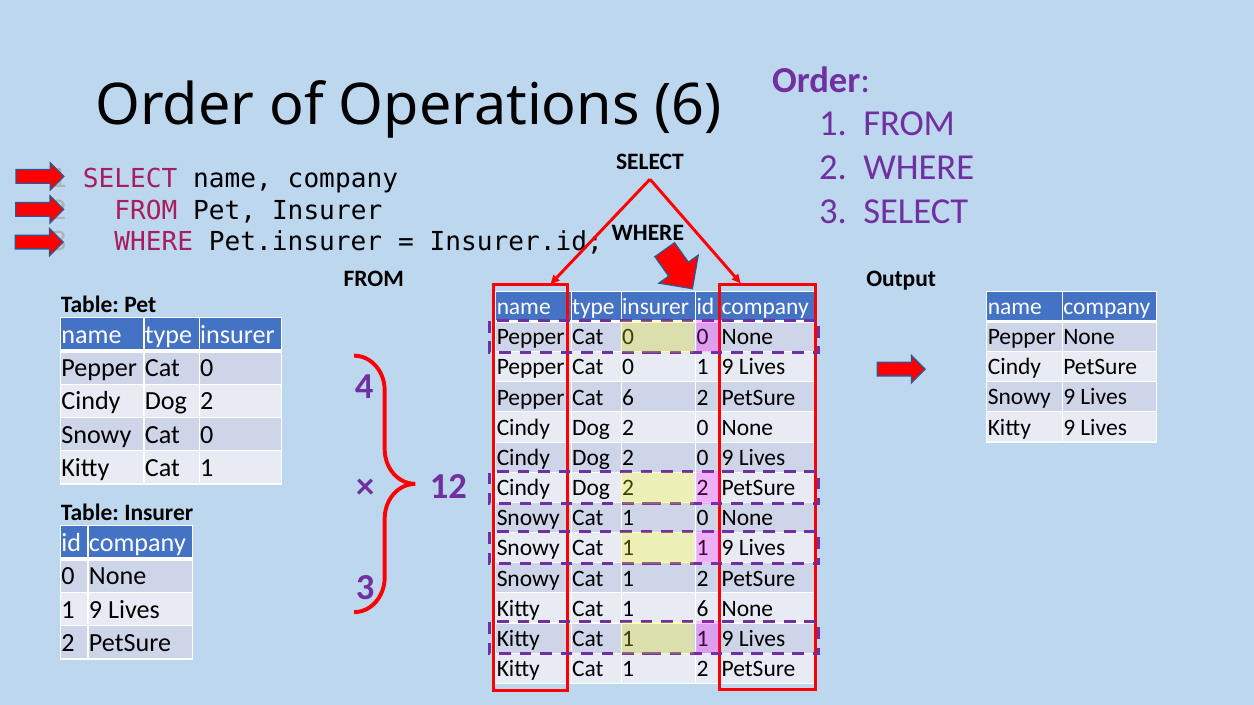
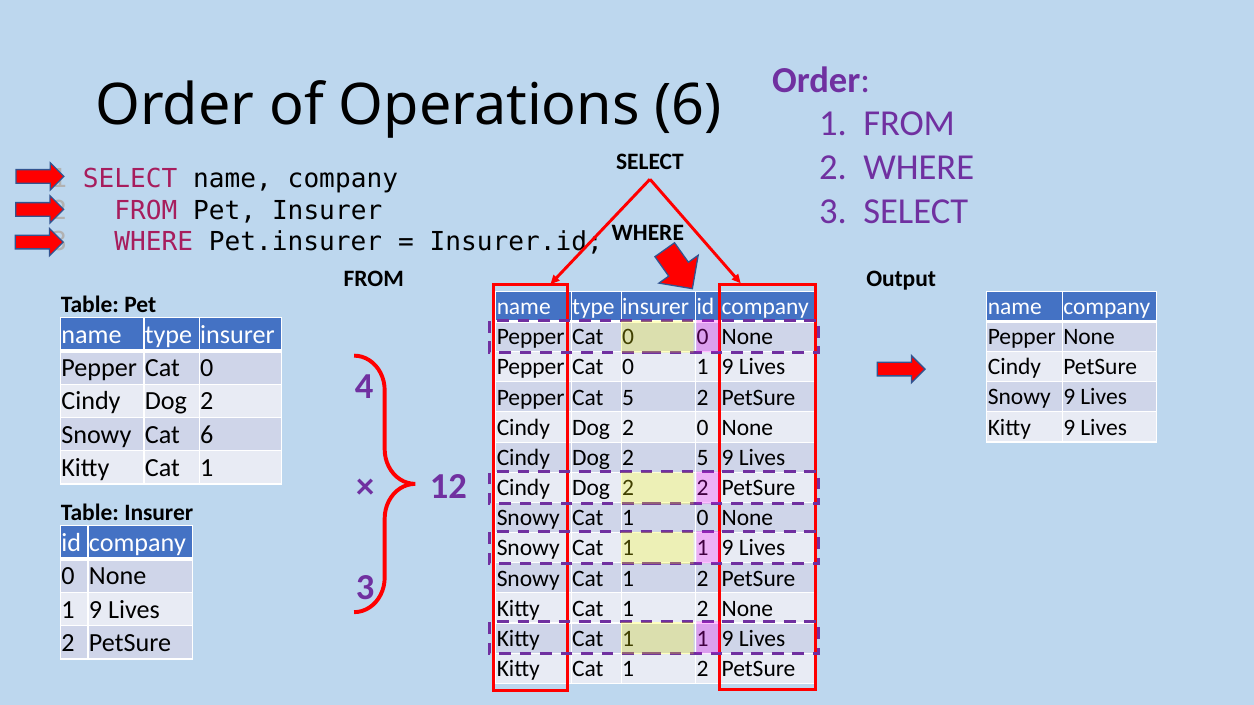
Cat 6: 6 -> 5
Snowy Cat 0: 0 -> 6
0 at (703, 458): 0 -> 5
6 at (703, 609): 6 -> 2
